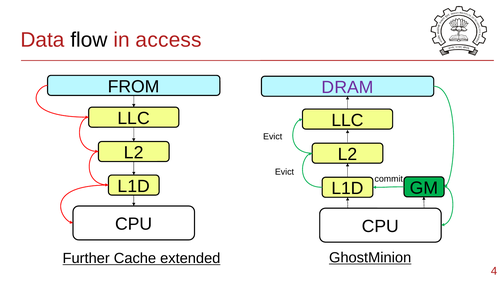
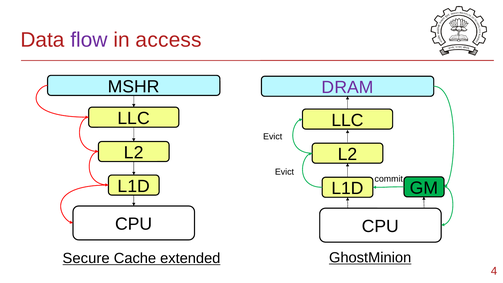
flow colour: black -> purple
FROM: FROM -> MSHR
Further: Further -> Secure
